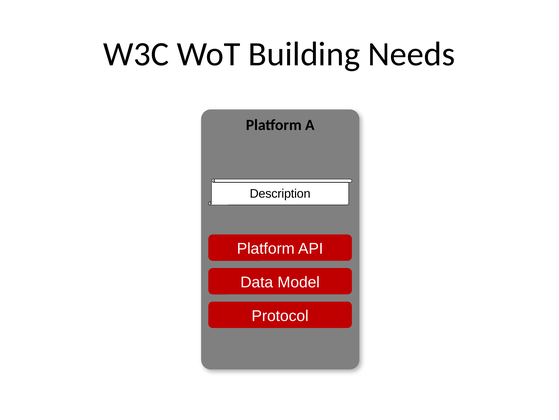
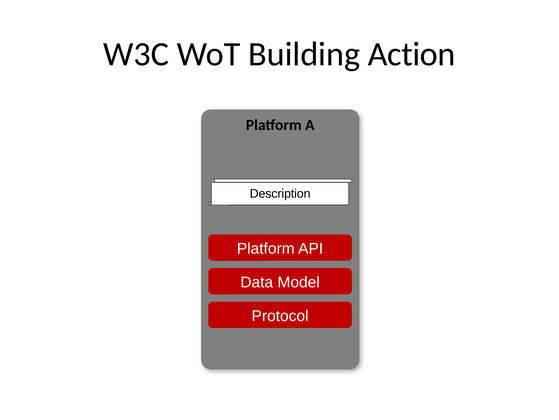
Needs: Needs -> Action
